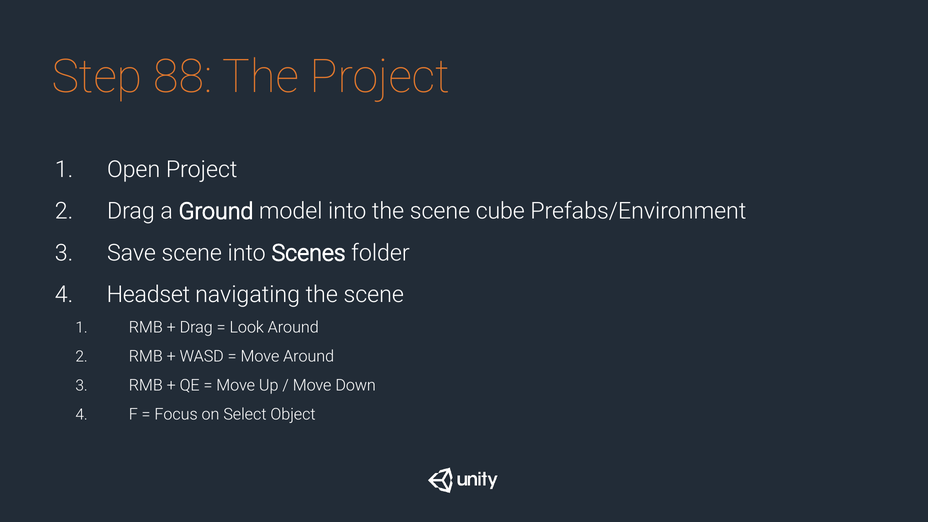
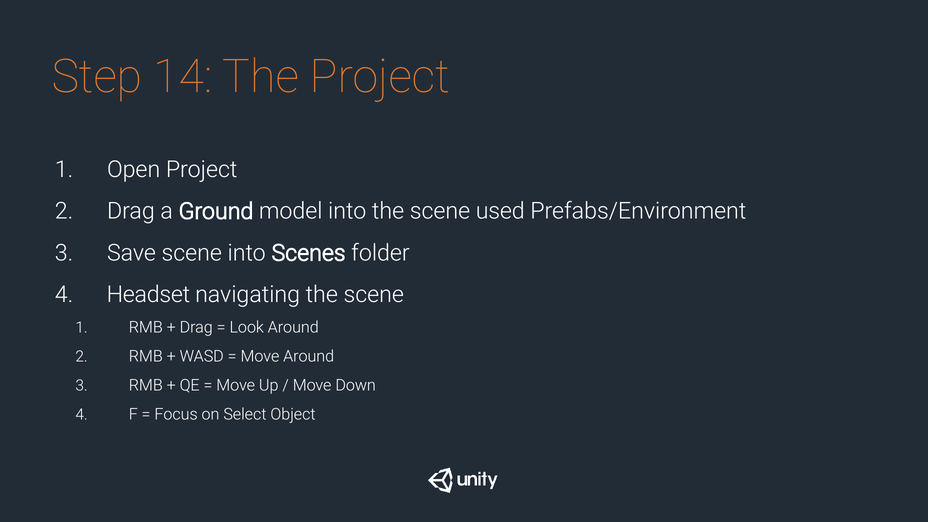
88: 88 -> 14
cube: cube -> used
